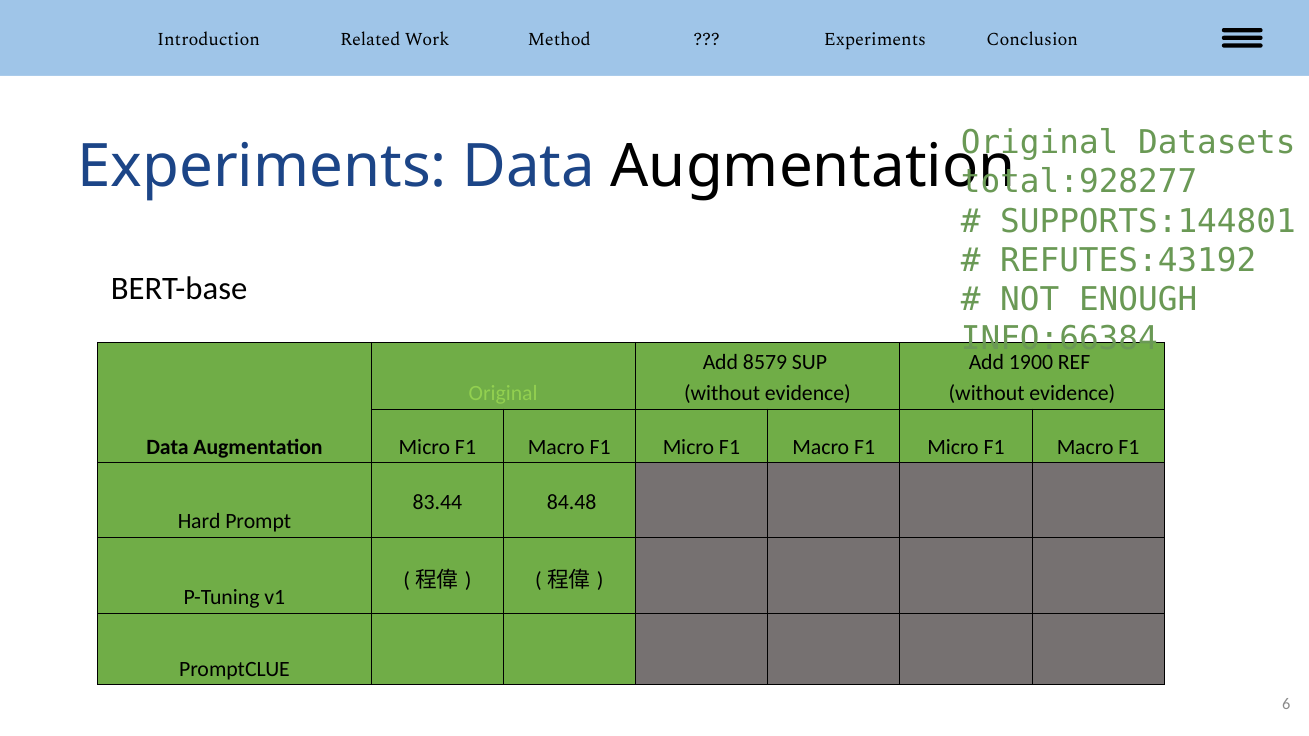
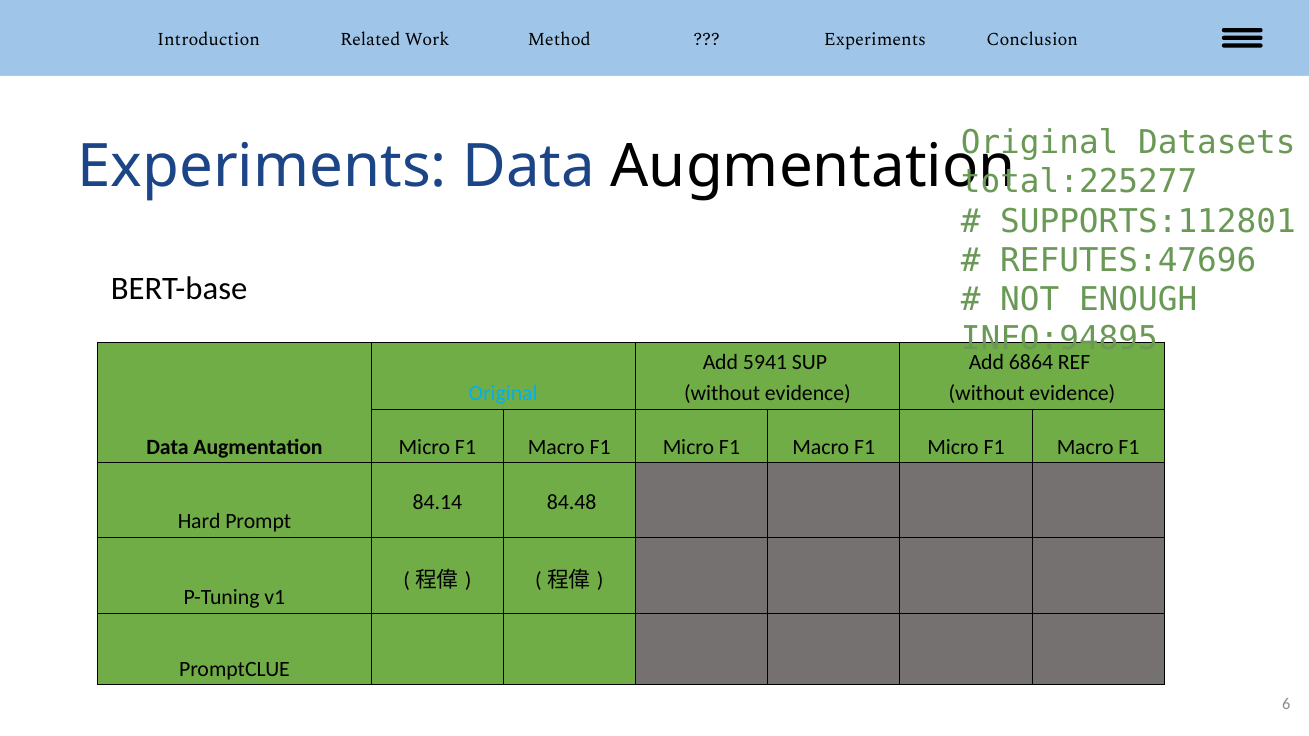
total:928277: total:928277 -> total:225277
SUPPORTS:144801: SUPPORTS:144801 -> SUPPORTS:112801
REFUTES:43192: REFUTES:43192 -> REFUTES:47696
INFO:66384: INFO:66384 -> INFO:94895
8579: 8579 -> 5941
1900: 1900 -> 6864
Original at (503, 393) colour: light green -> light blue
83.44: 83.44 -> 84.14
